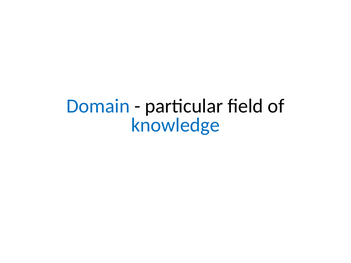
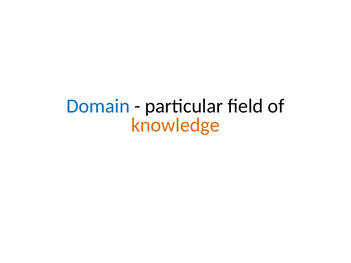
knowledge colour: blue -> orange
